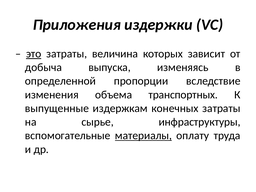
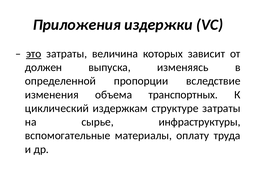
добыча: добыча -> должен
выпущенные: выпущенные -> циклический
конечных: конечных -> структуре
материалы underline: present -> none
